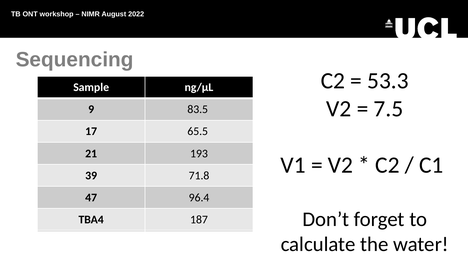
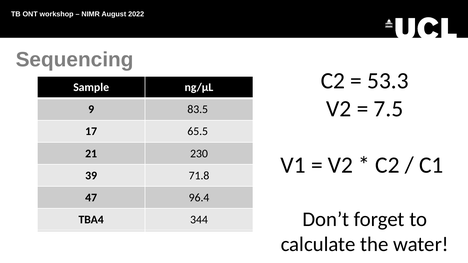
193: 193 -> 230
187: 187 -> 344
